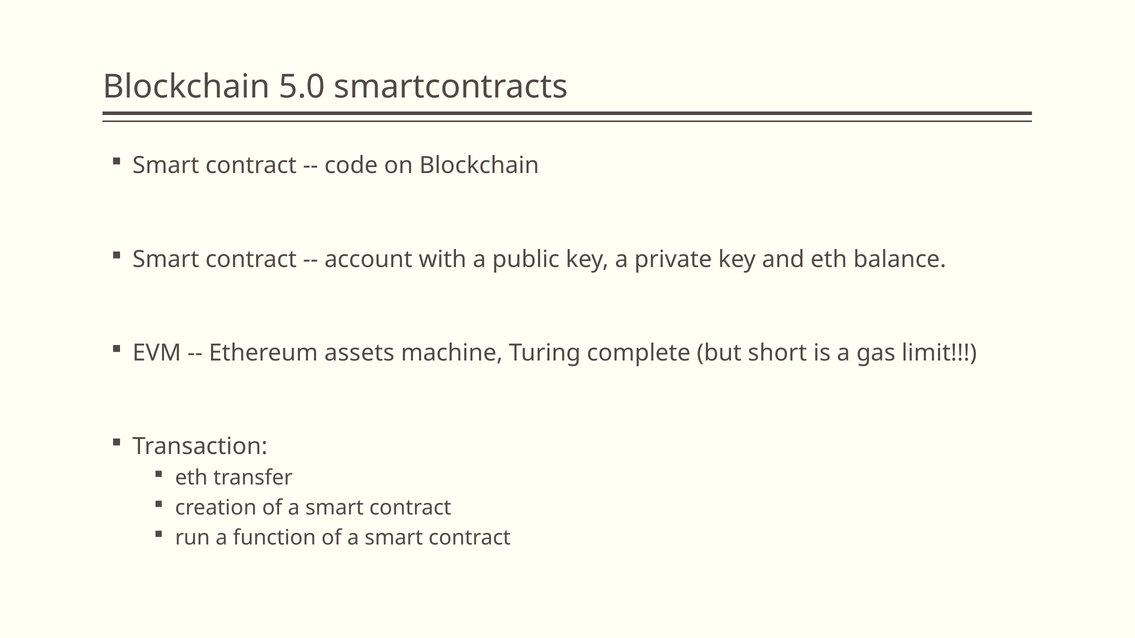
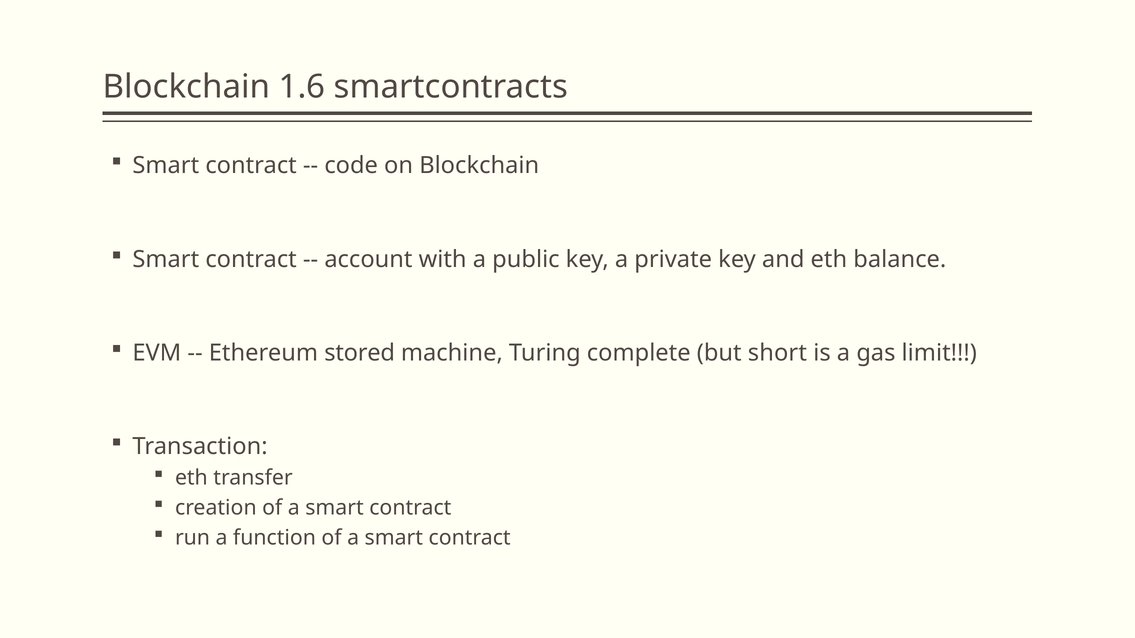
5.0: 5.0 -> 1.6
assets: assets -> stored
